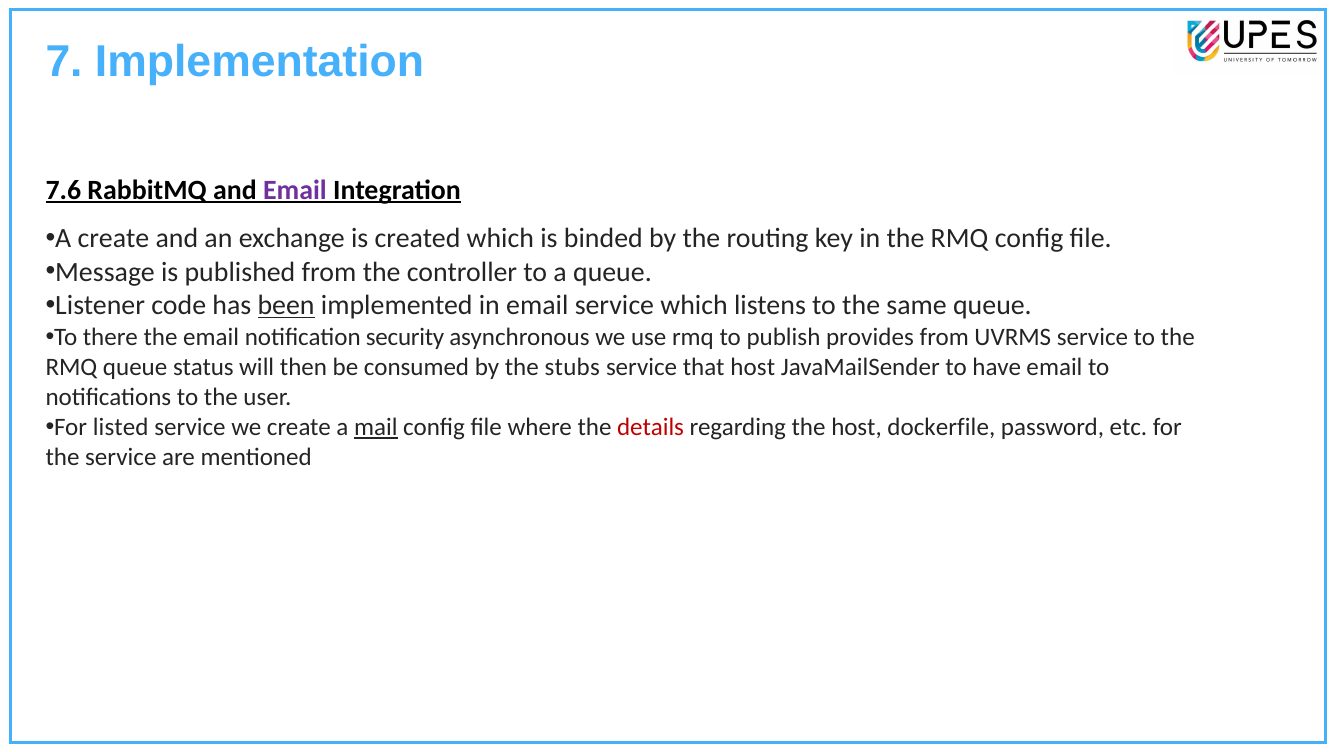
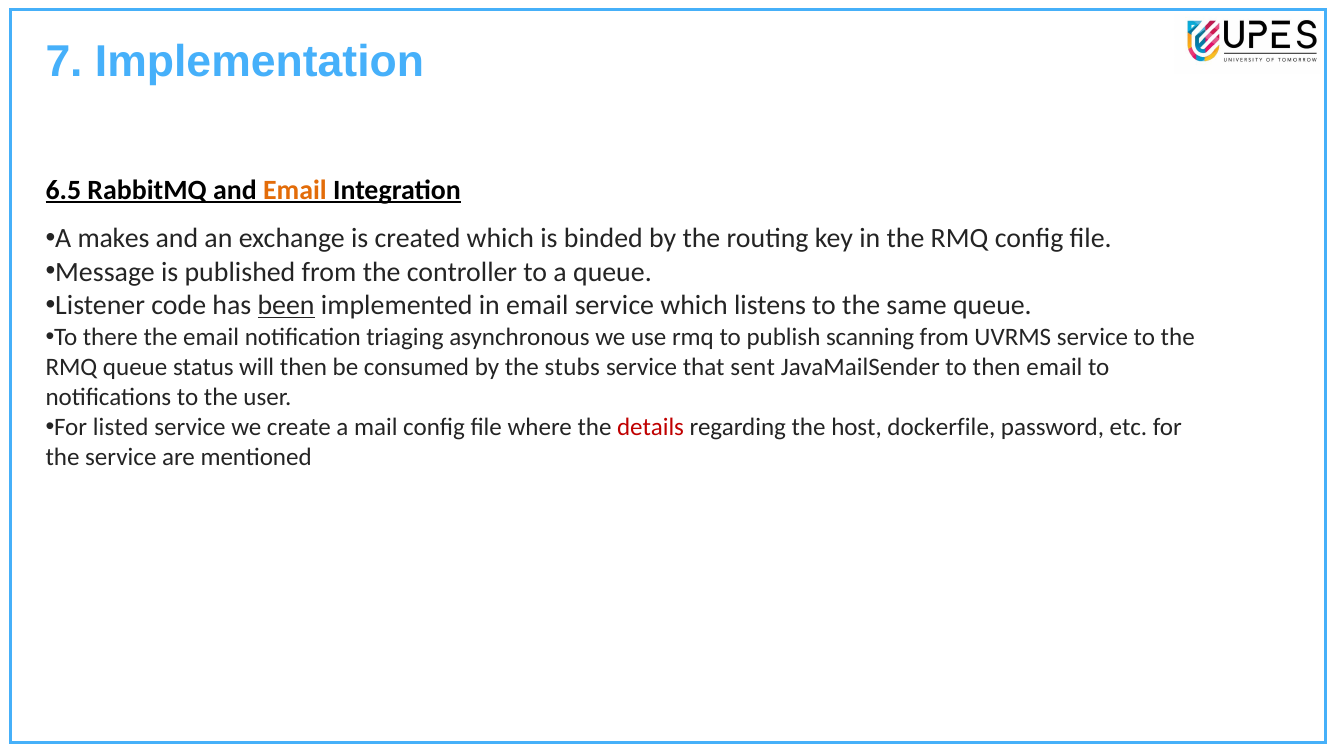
7.6: 7.6 -> 6.5
Email at (295, 190) colour: purple -> orange
A create: create -> makes
security: security -> triaging
provides: provides -> scanning
that host: host -> sent
to have: have -> then
mail underline: present -> none
